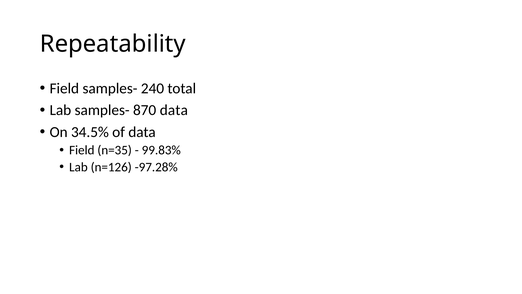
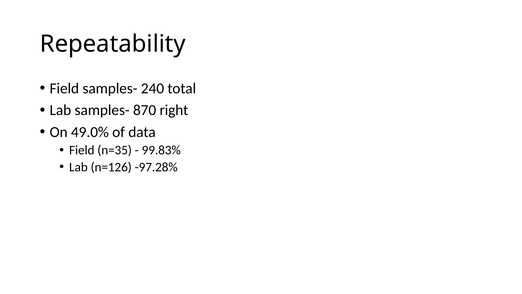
870 data: data -> right
34.5%: 34.5% -> 49.0%
